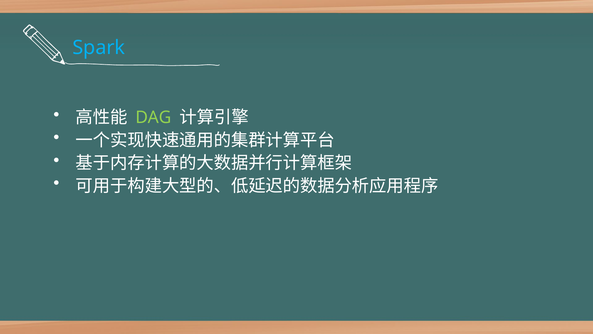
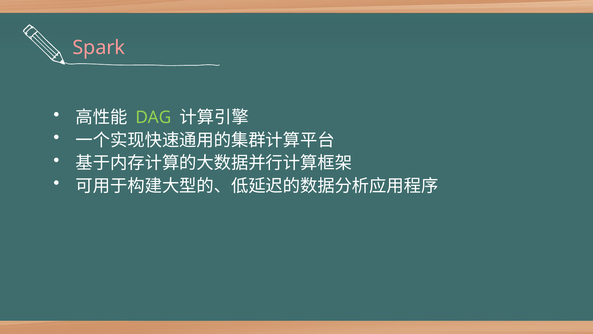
Spark colour: light blue -> pink
